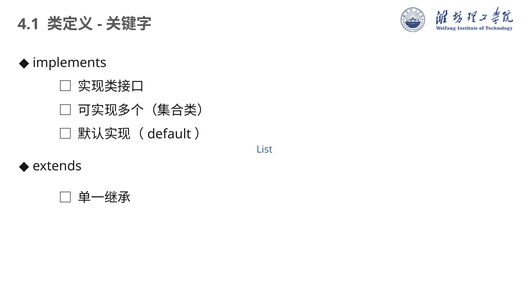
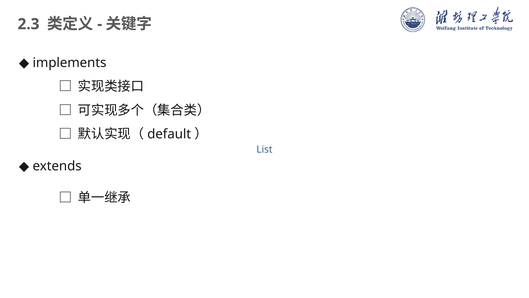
4.1: 4.1 -> 2.3
